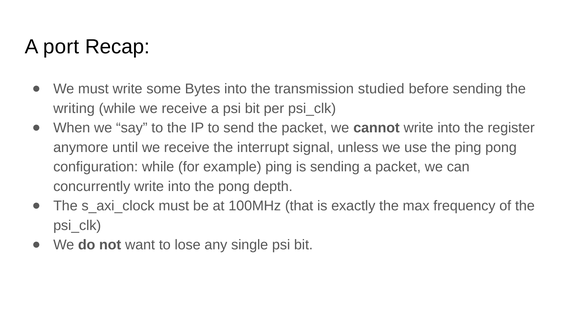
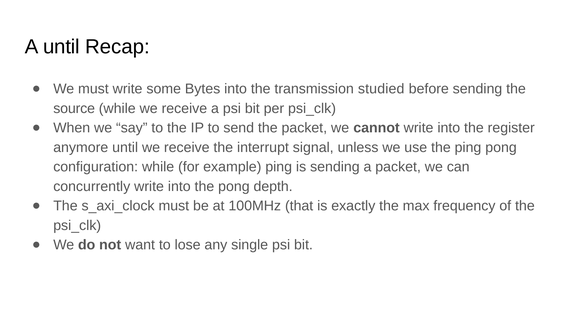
A port: port -> until
writing: writing -> source
